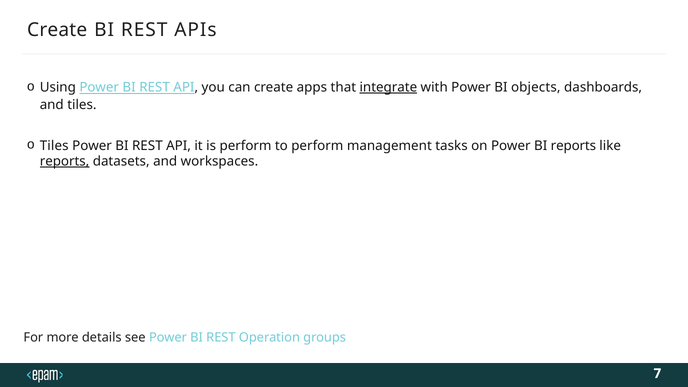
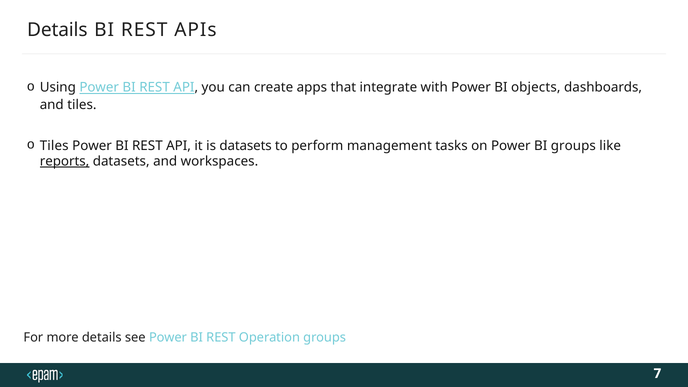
Create at (57, 30): Create -> Details
integrate underline: present -> none
is perform: perform -> datasets
BI reports: reports -> groups
